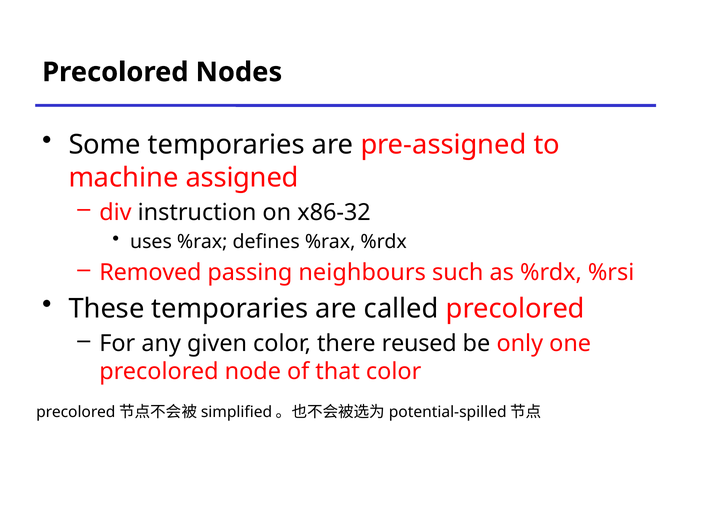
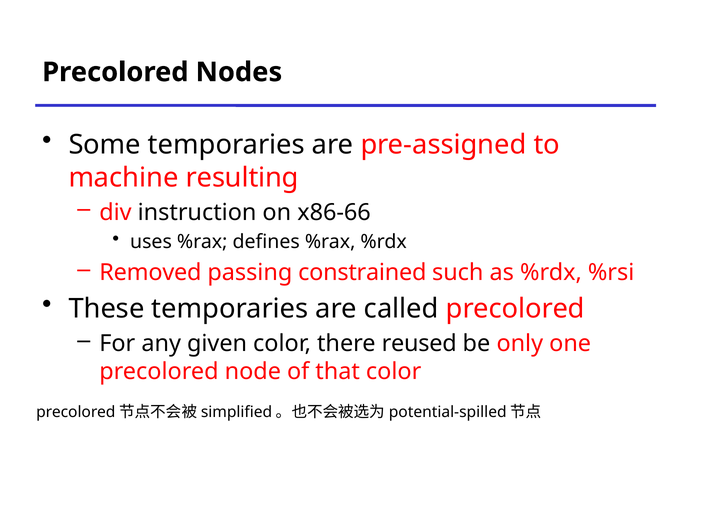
assigned: assigned -> resulting
x86-32: x86-32 -> x86-66
neighbours: neighbours -> constrained
